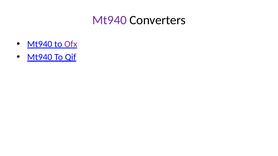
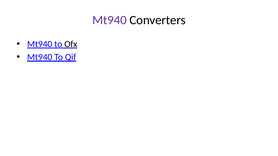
Ofx colour: purple -> black
